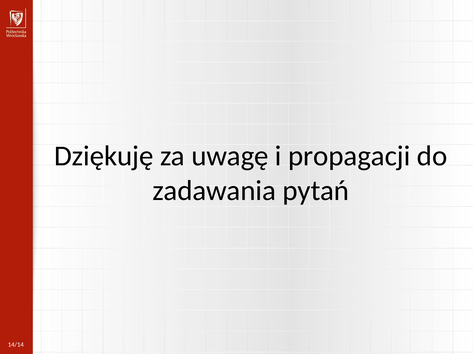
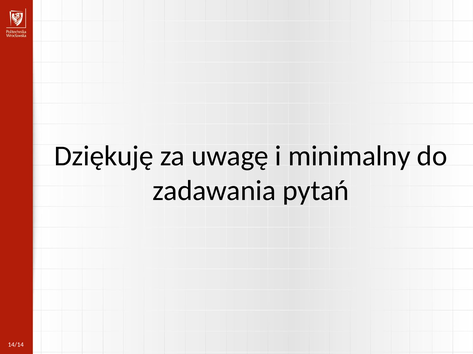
propagacji: propagacji -> minimalny
